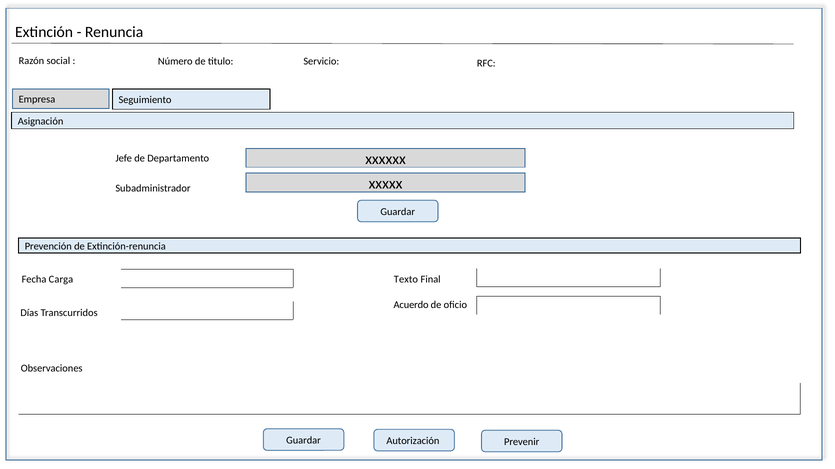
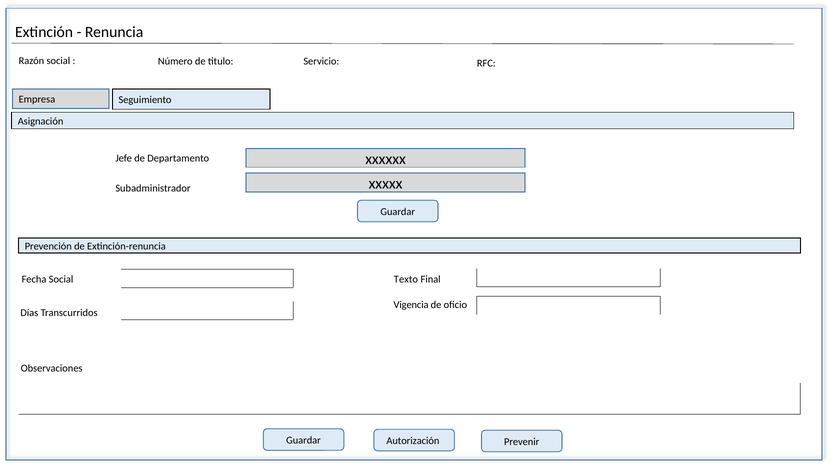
Fecha Carga: Carga -> Social
Acuerdo: Acuerdo -> Vigencia
